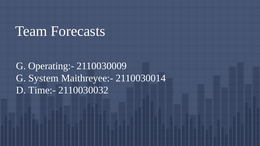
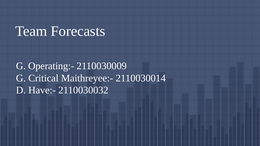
System: System -> Critical
Time:-: Time:- -> Have:-
